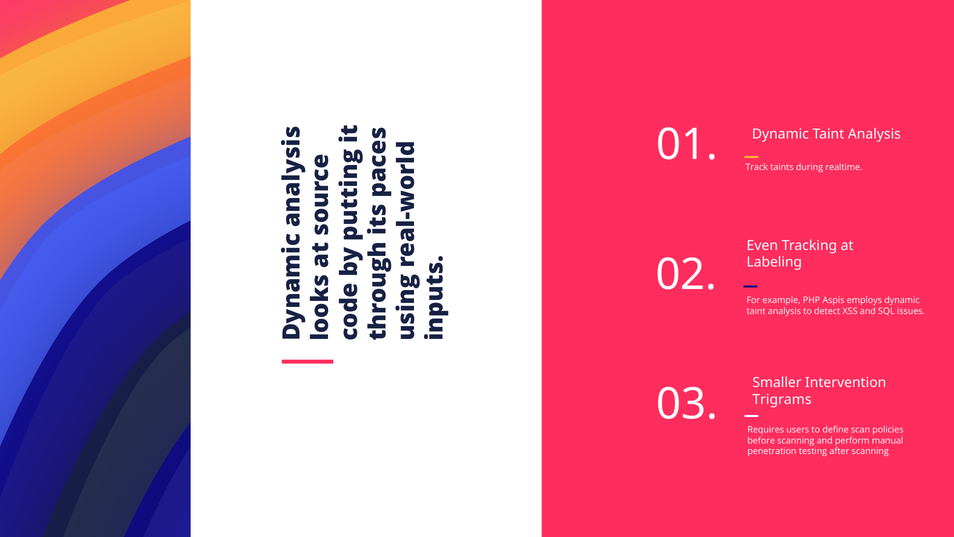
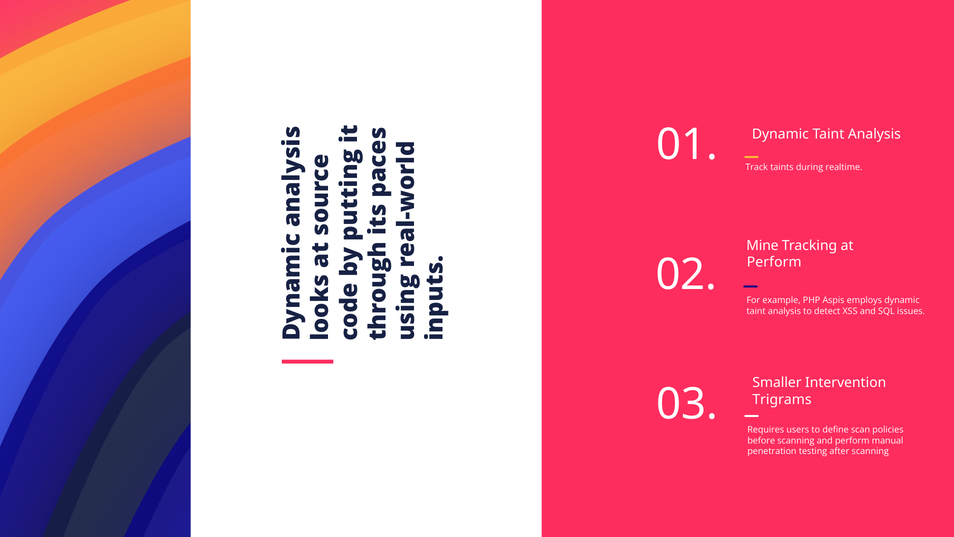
Even: Even -> Mine
Labeling at (774, 262): Labeling -> Perform
